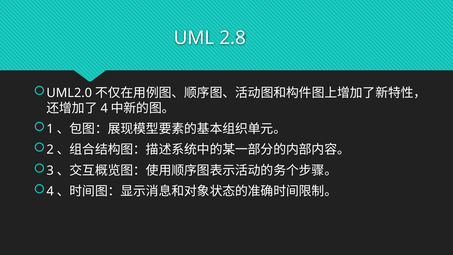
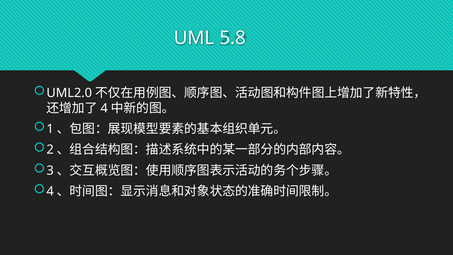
2.8: 2.8 -> 5.8
